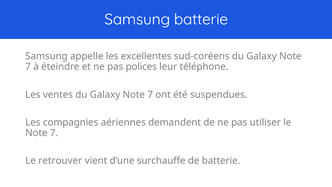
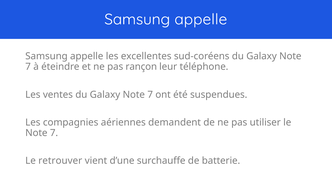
batterie at (201, 19): batterie -> appelle
polices: polices -> rançon
